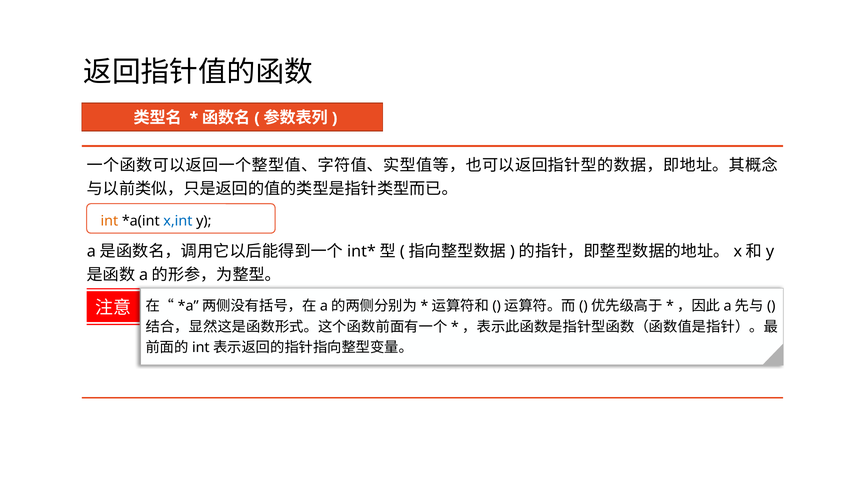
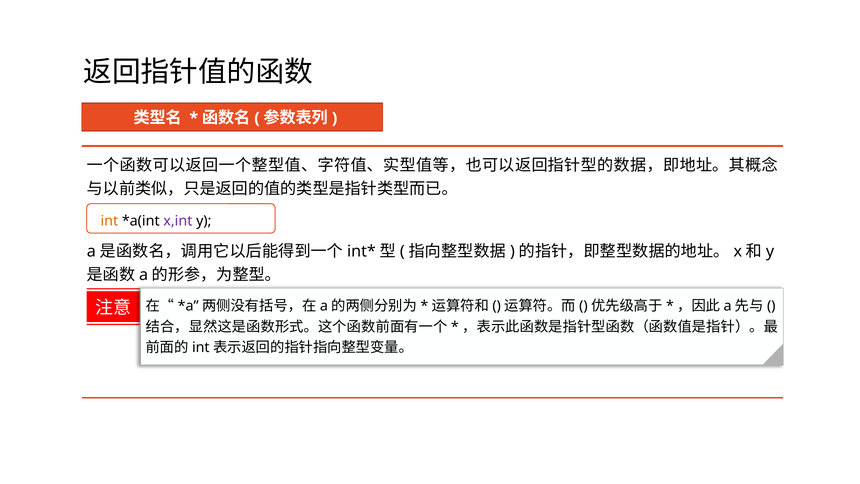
x,int colour: blue -> purple
